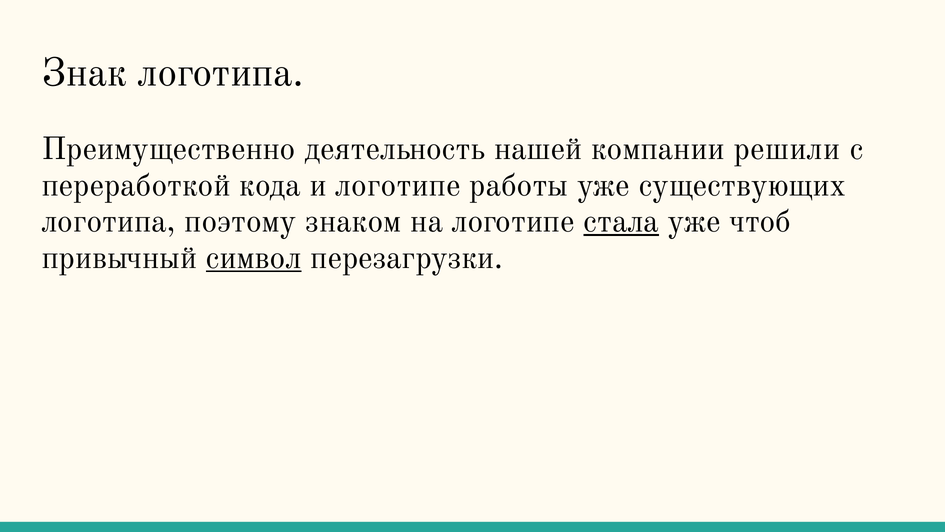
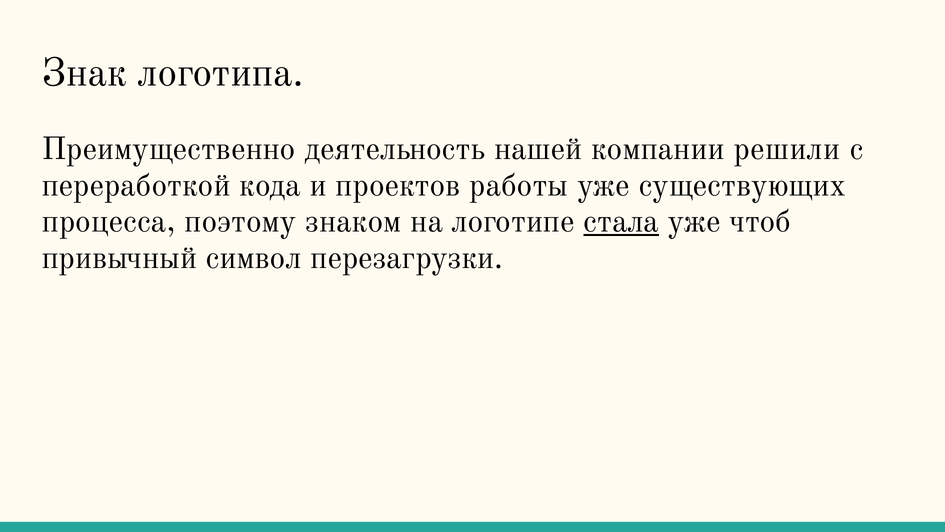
и логотипе: логотипе -> проектов
логотипа at (109, 221): логотипа -> процесса
символ underline: present -> none
